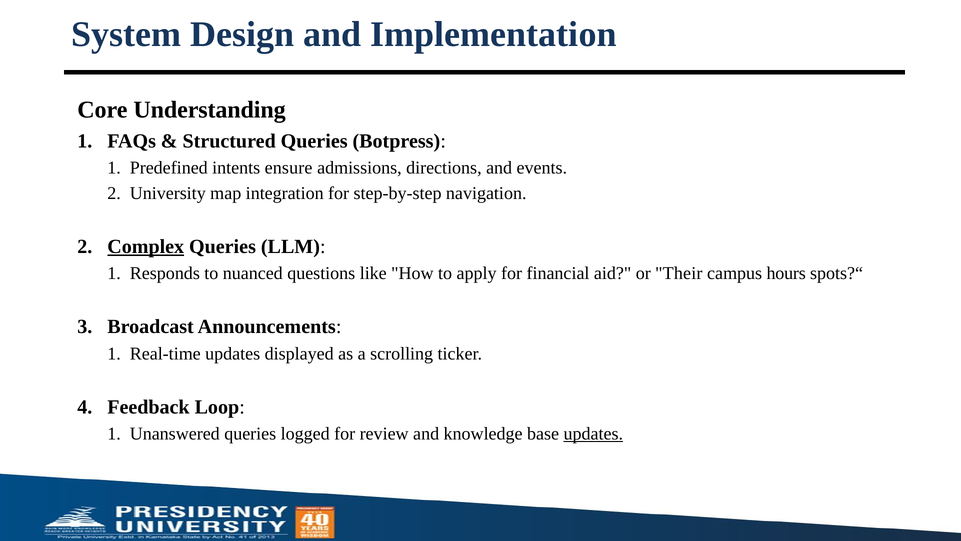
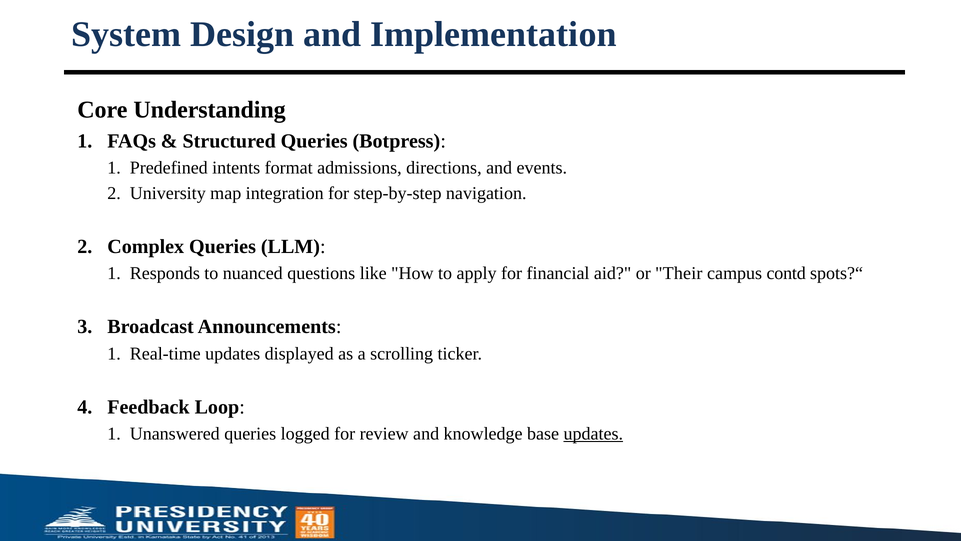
ensure: ensure -> format
Complex underline: present -> none
hours: hours -> contd
